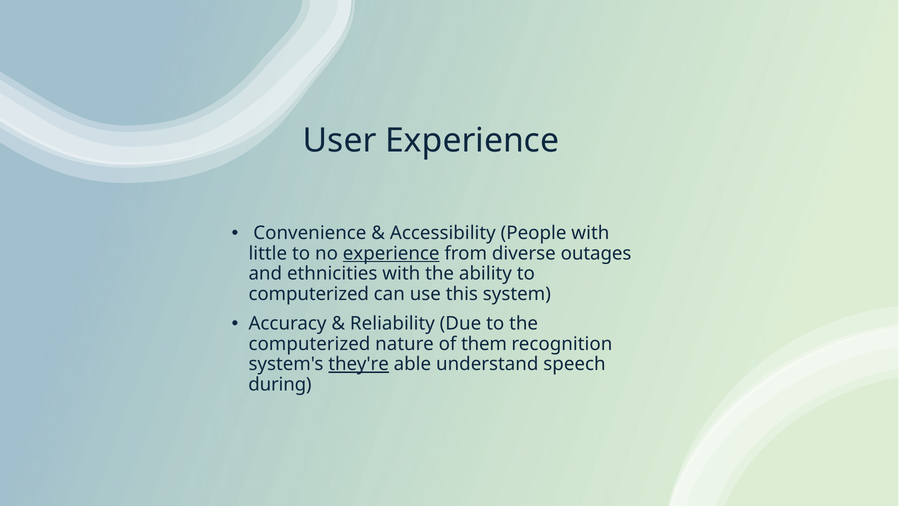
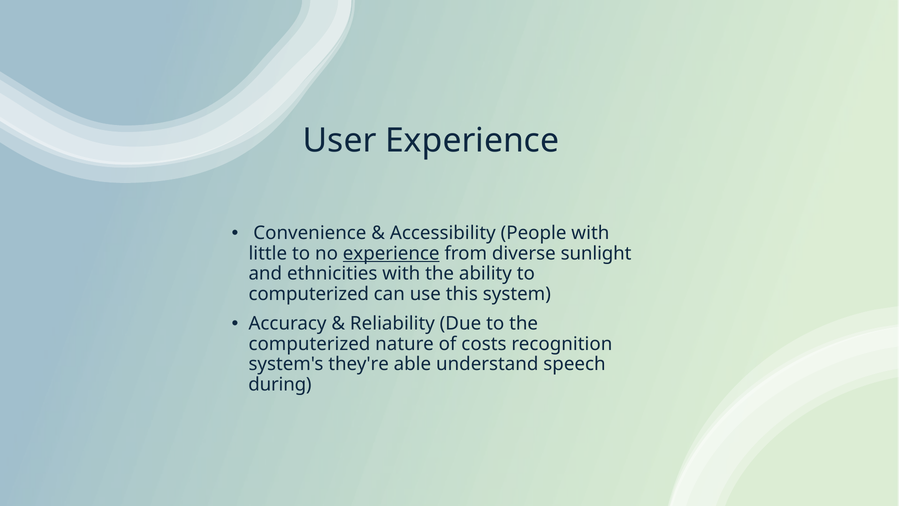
outages: outages -> sunlight
them: them -> costs
they're underline: present -> none
